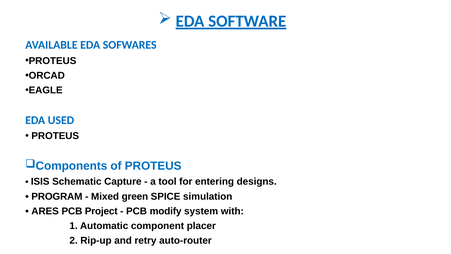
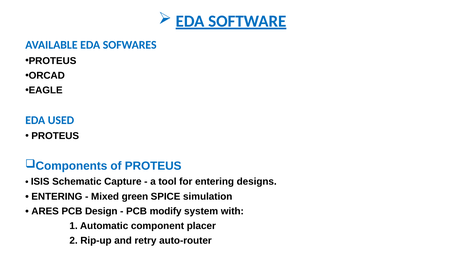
PROGRAM at (57, 196): PROGRAM -> ENTERING
Project: Project -> Design
